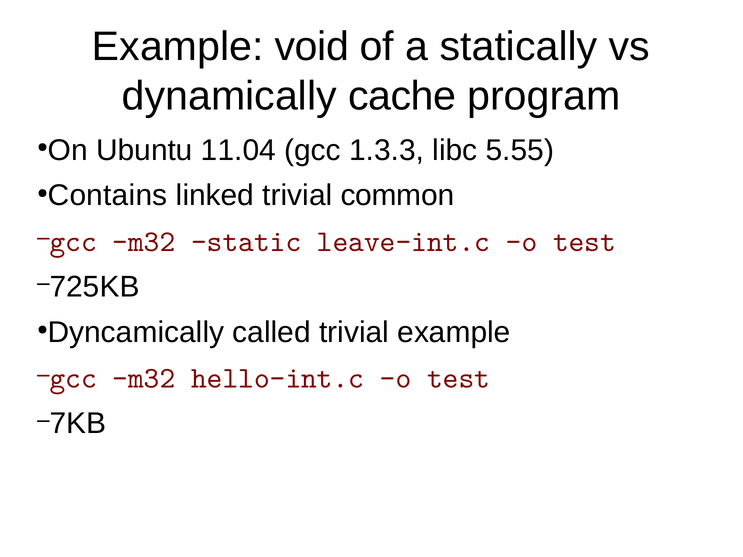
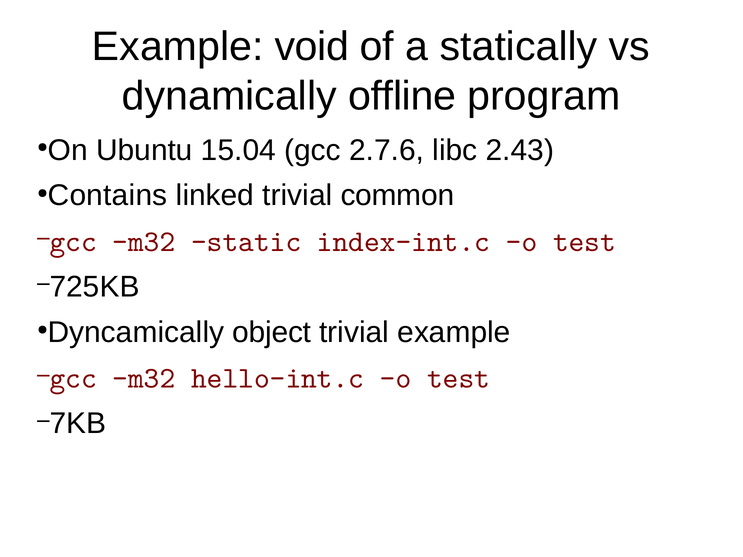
cache: cache -> offline
11.04: 11.04 -> 15.04
1.3.3: 1.3.3 -> 2.7.6
5.55: 5.55 -> 2.43
leave-int.c: leave-int.c -> index-int.c
called: called -> object
